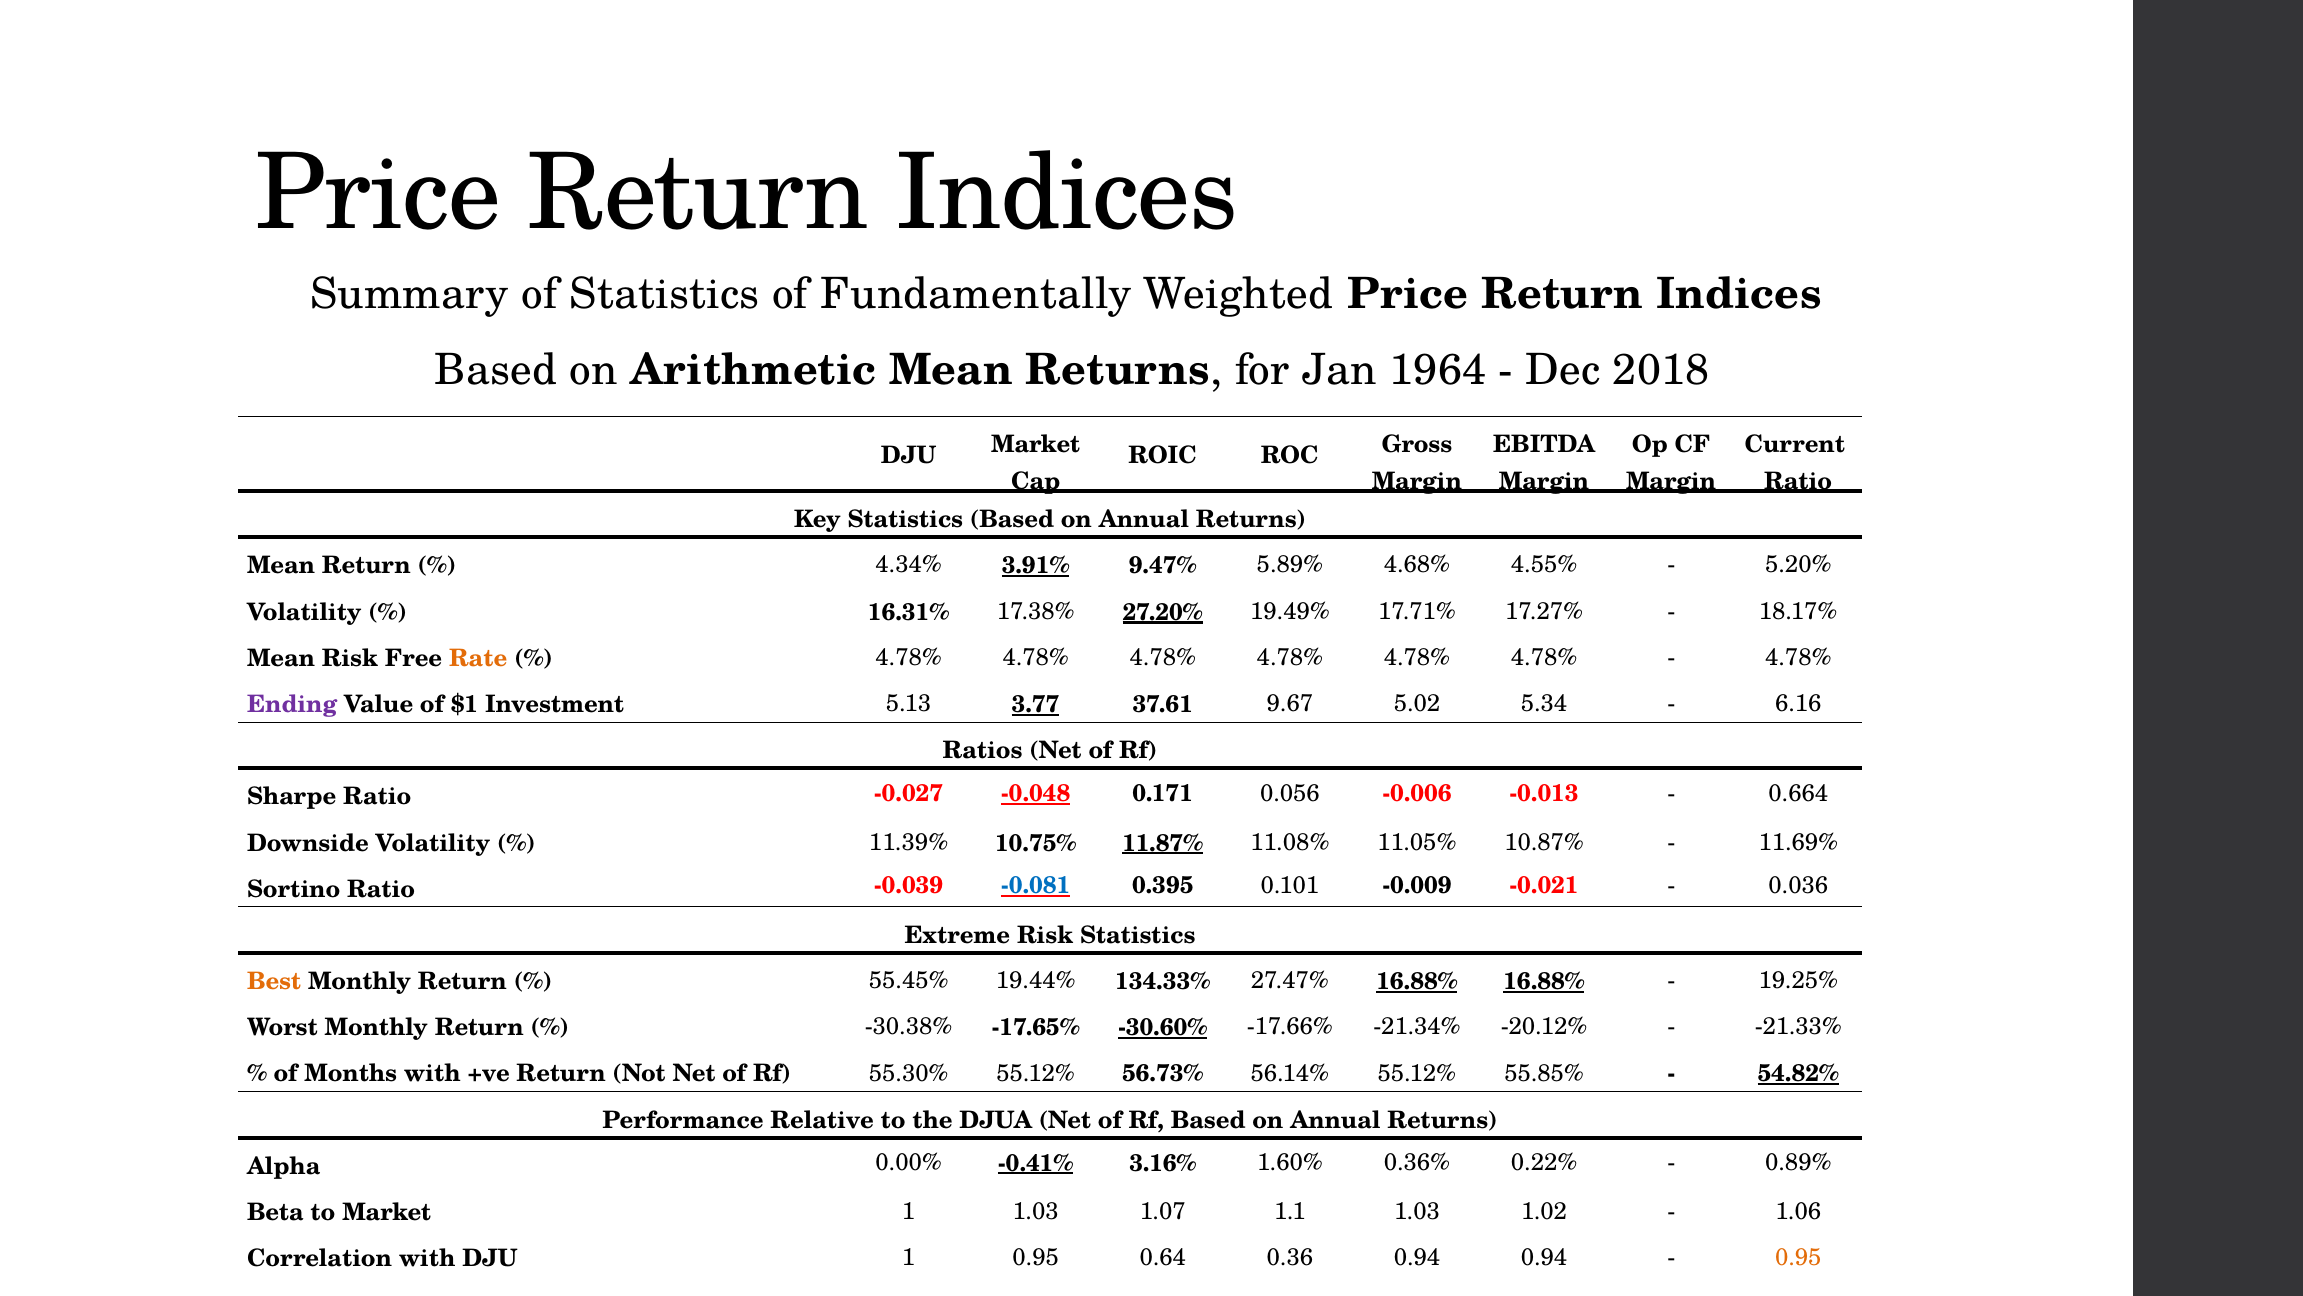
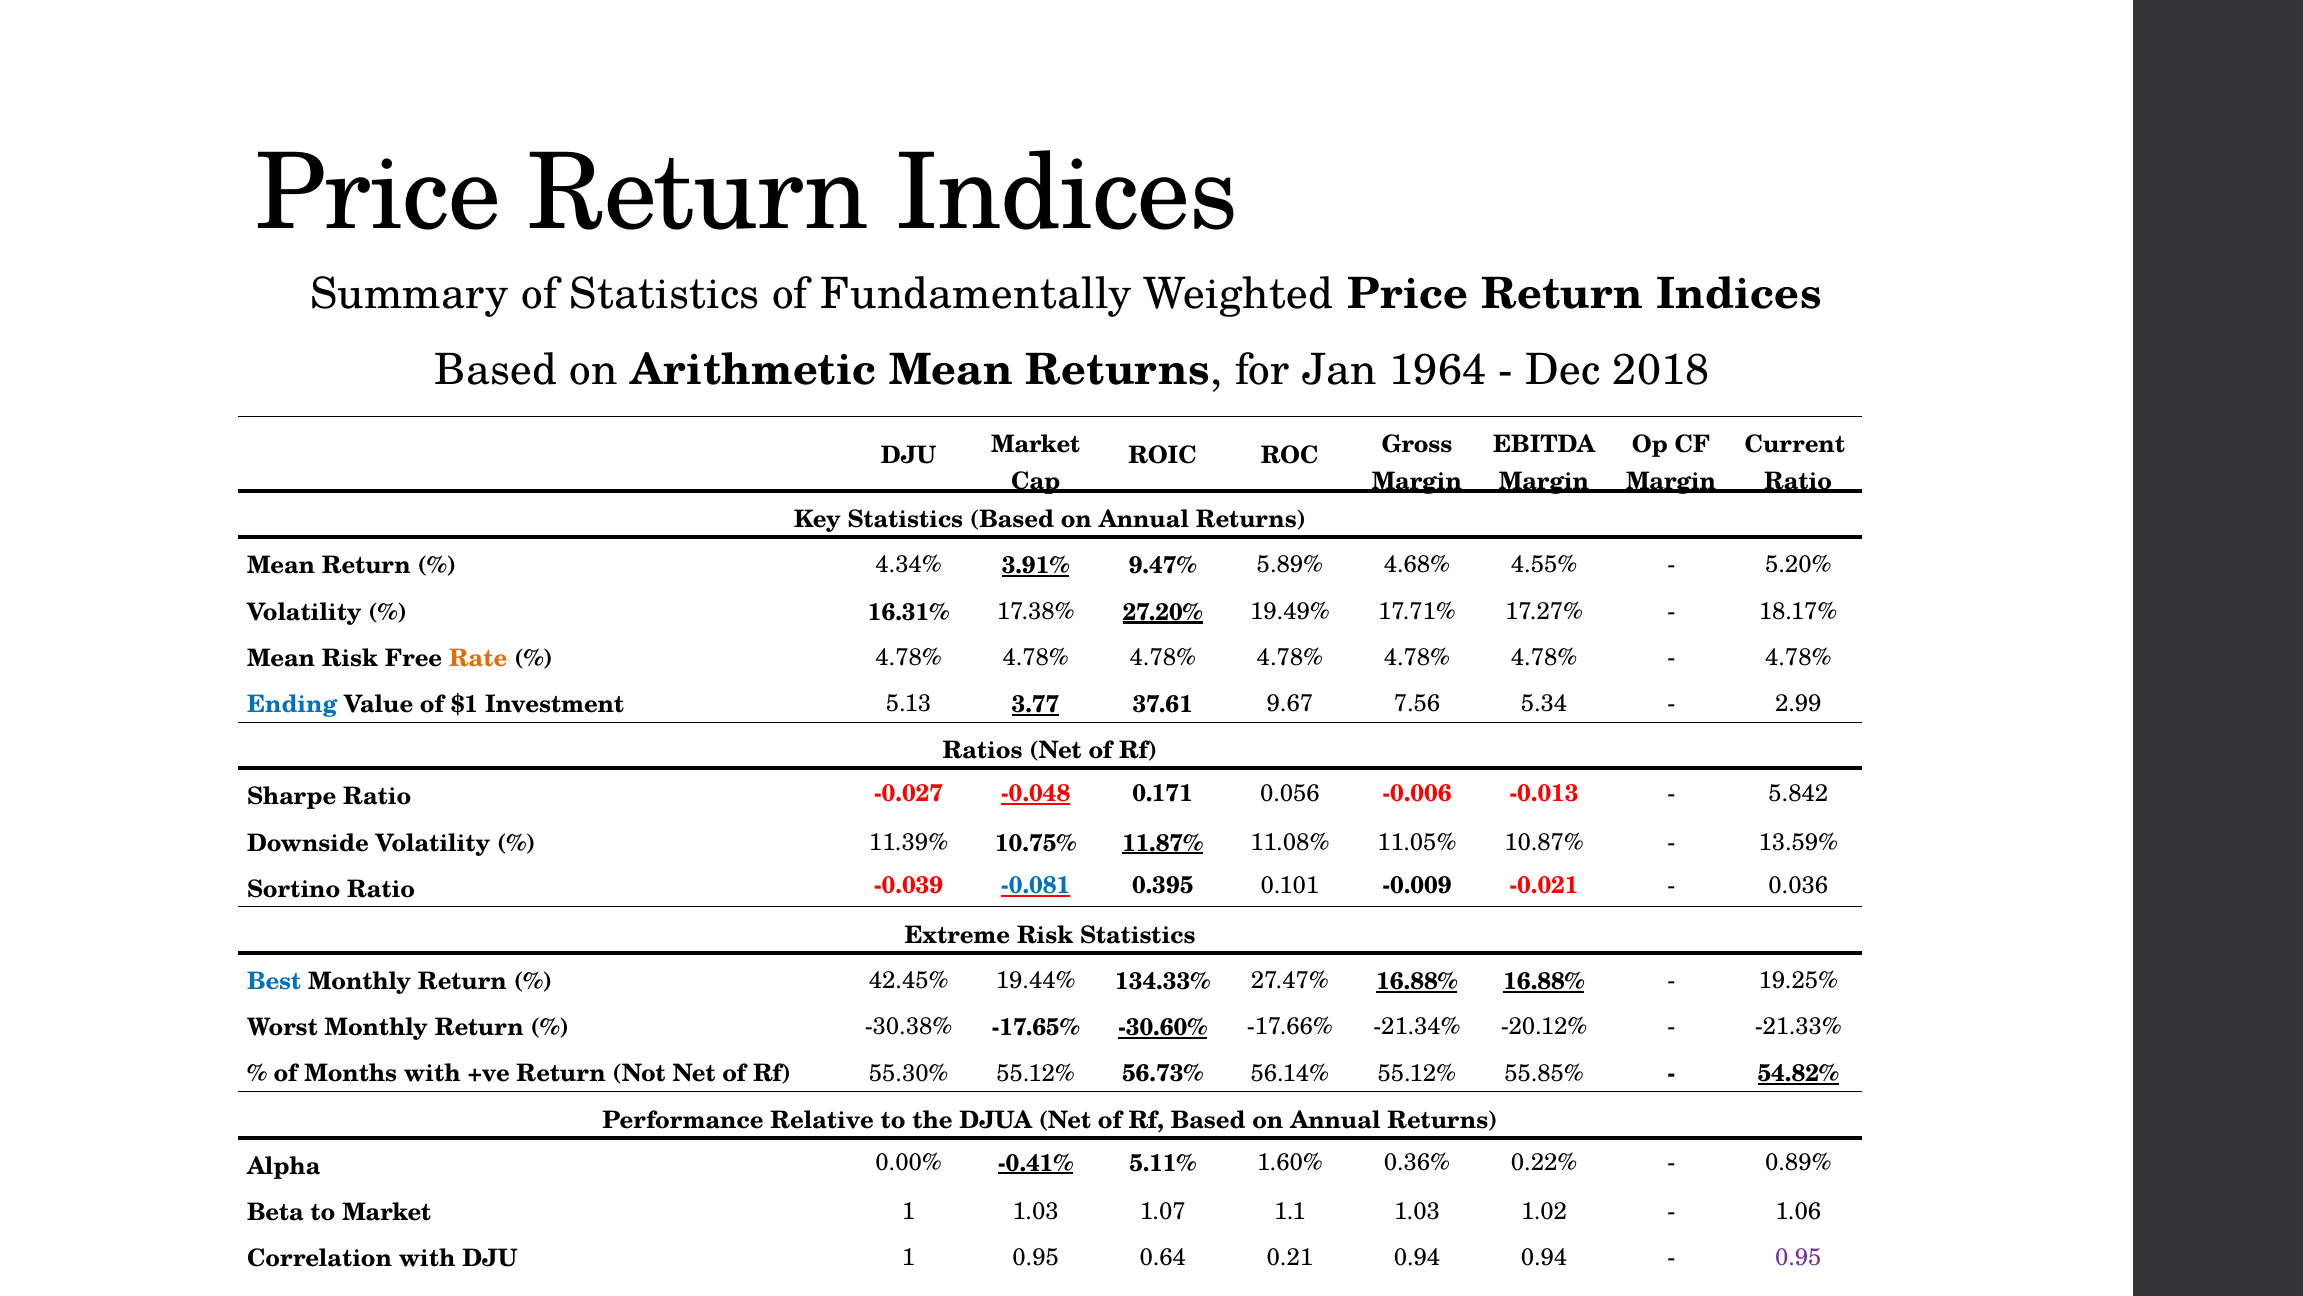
Ending colour: purple -> blue
5.02: 5.02 -> 7.56
6.16: 6.16 -> 2.99
0.664: 0.664 -> 5.842
11.69%: 11.69% -> 13.59%
Best colour: orange -> blue
55.45%: 55.45% -> 42.45%
3.16%: 3.16% -> 5.11%
0.36: 0.36 -> 0.21
0.95 at (1798, 1257) colour: orange -> purple
